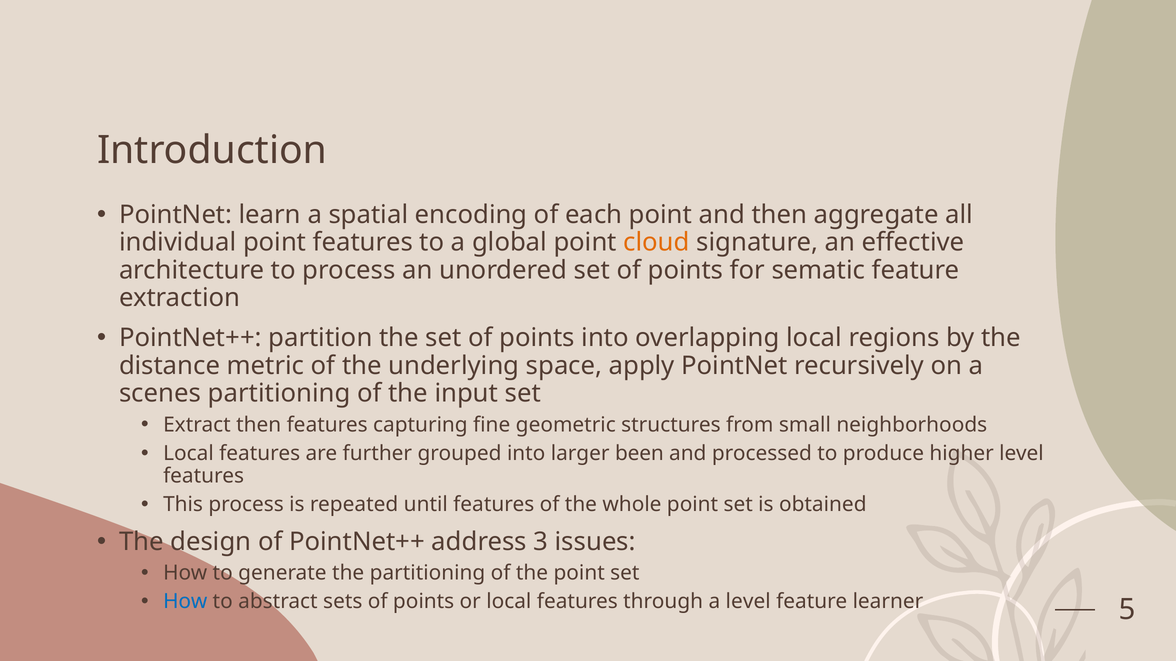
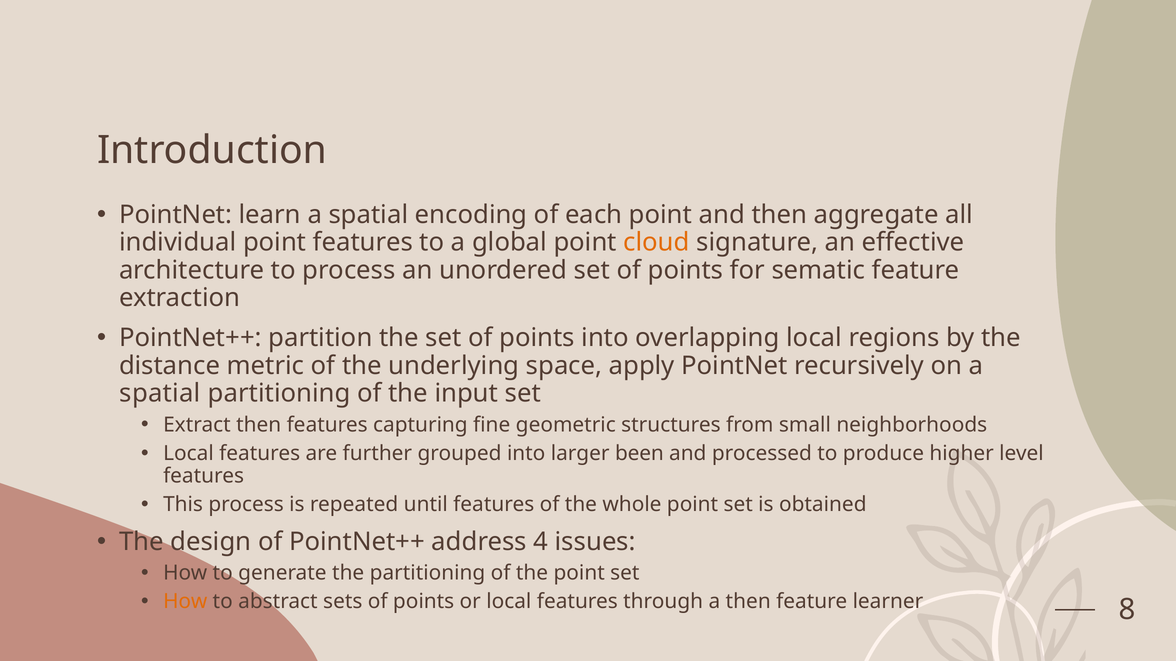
scenes at (160, 394): scenes -> spatial
3: 3 -> 4
How at (185, 602) colour: blue -> orange
a level: level -> then
5: 5 -> 8
